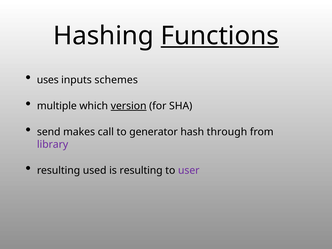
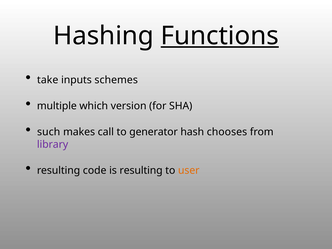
uses: uses -> take
version underline: present -> none
send: send -> such
through: through -> chooses
used: used -> code
user colour: purple -> orange
